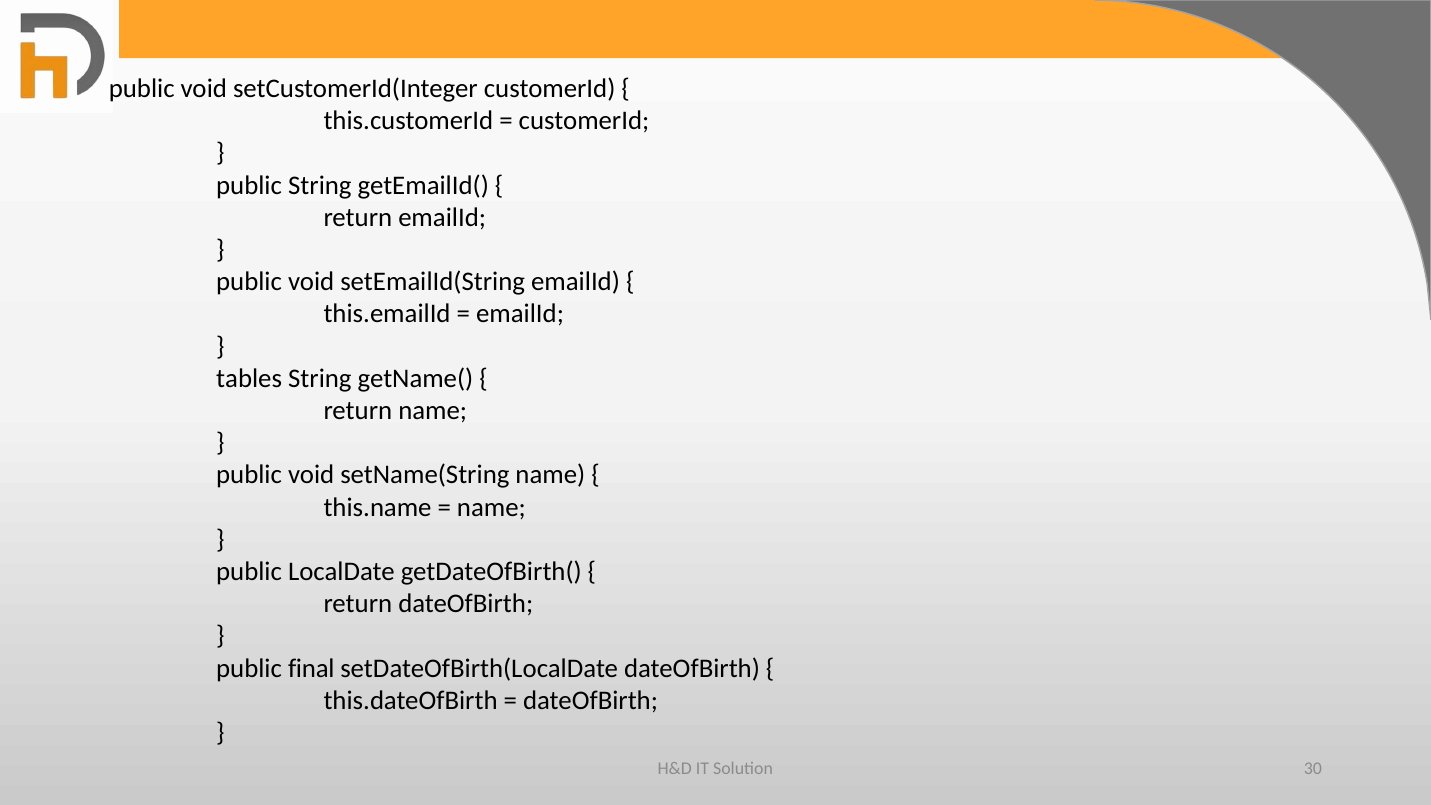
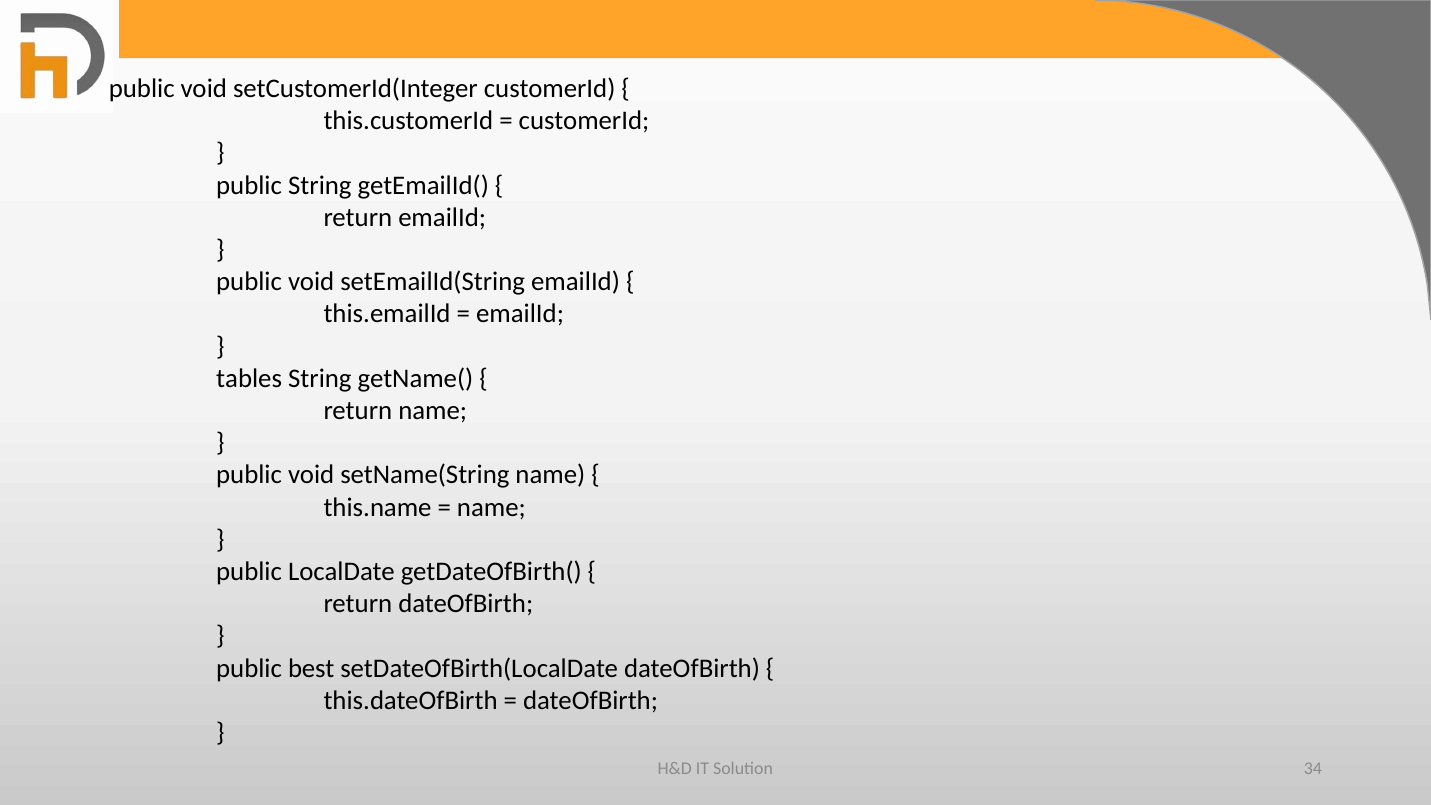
final: final -> best
30: 30 -> 34
